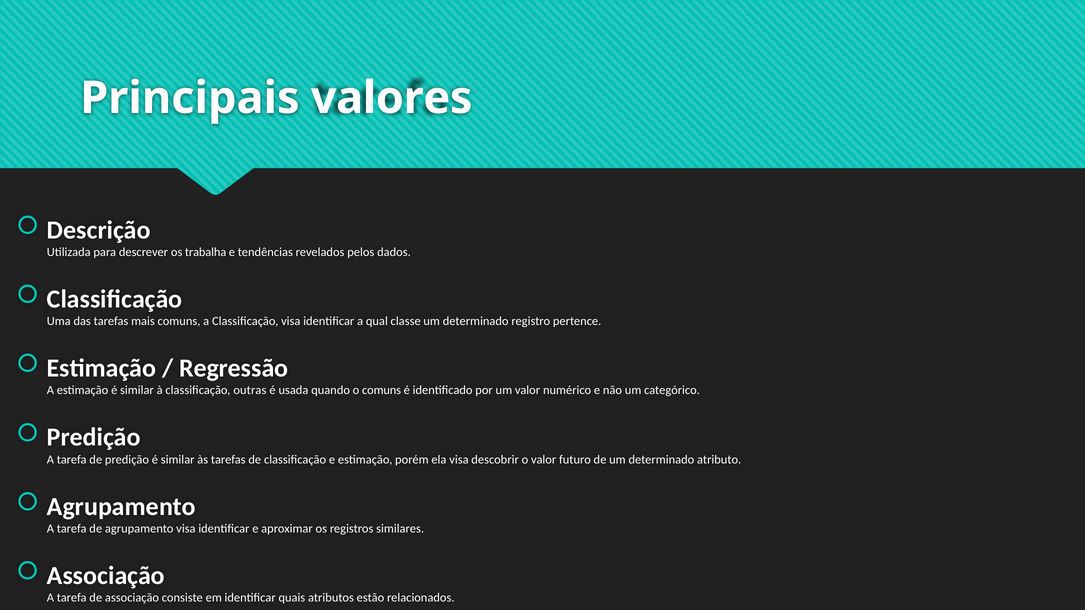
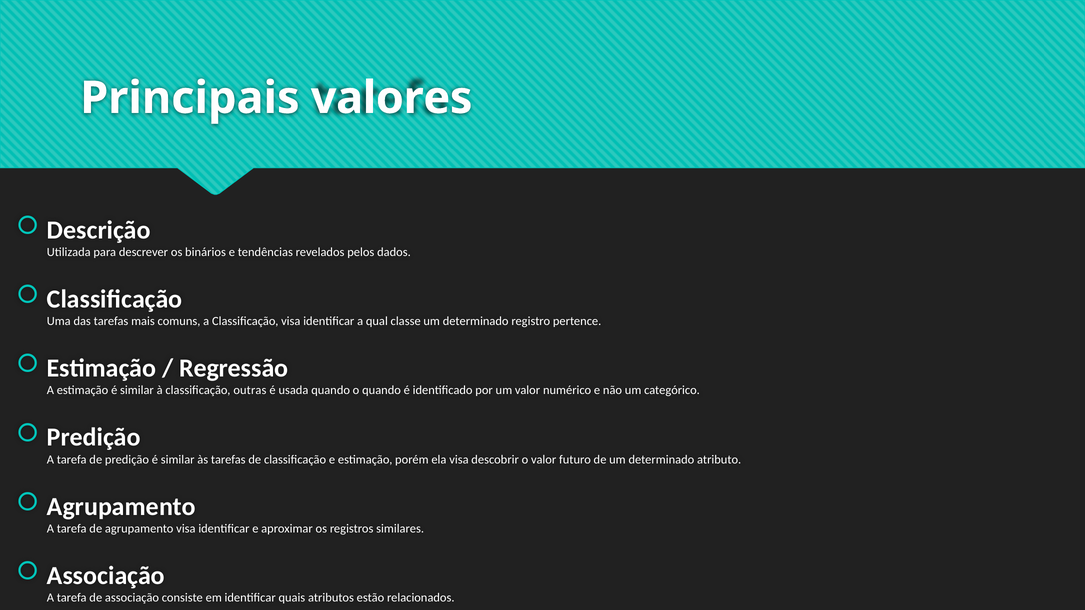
trabalha: trabalha -> binários
o comuns: comuns -> quando
